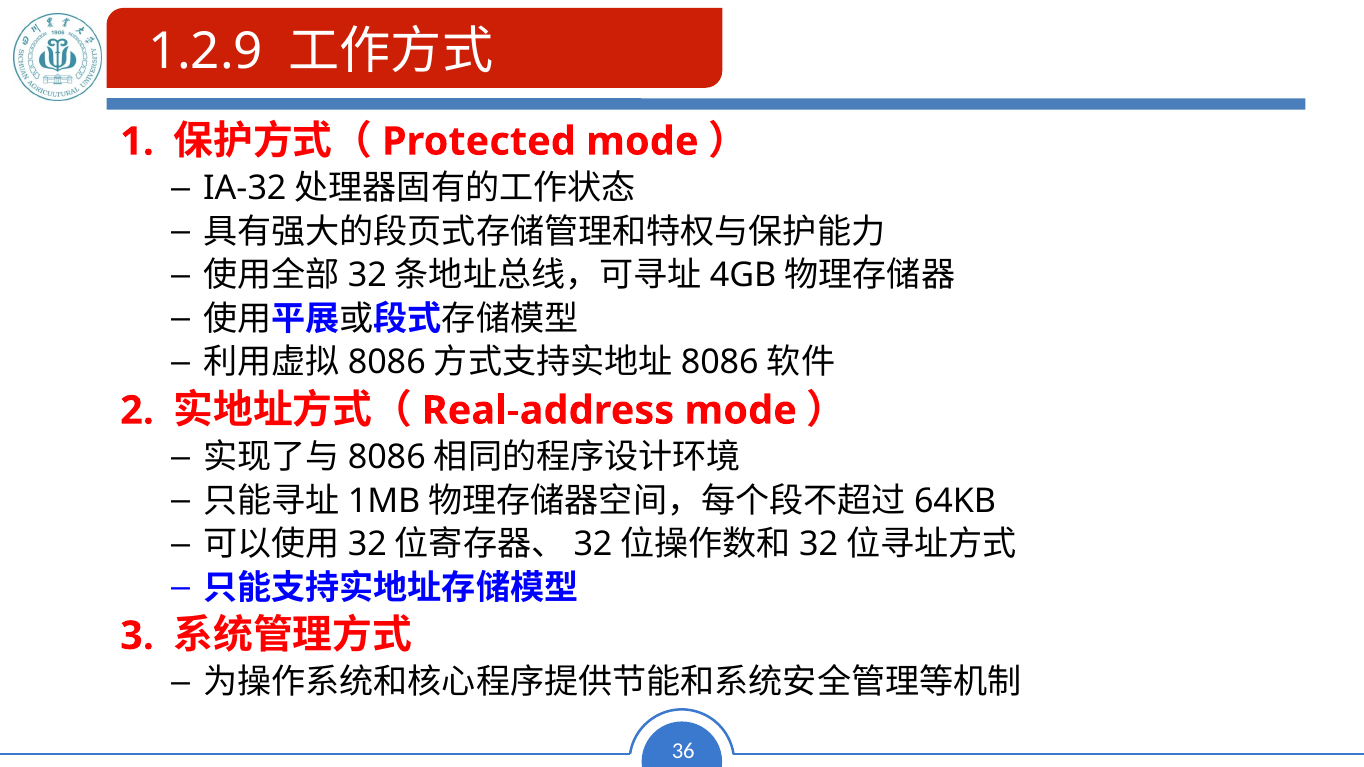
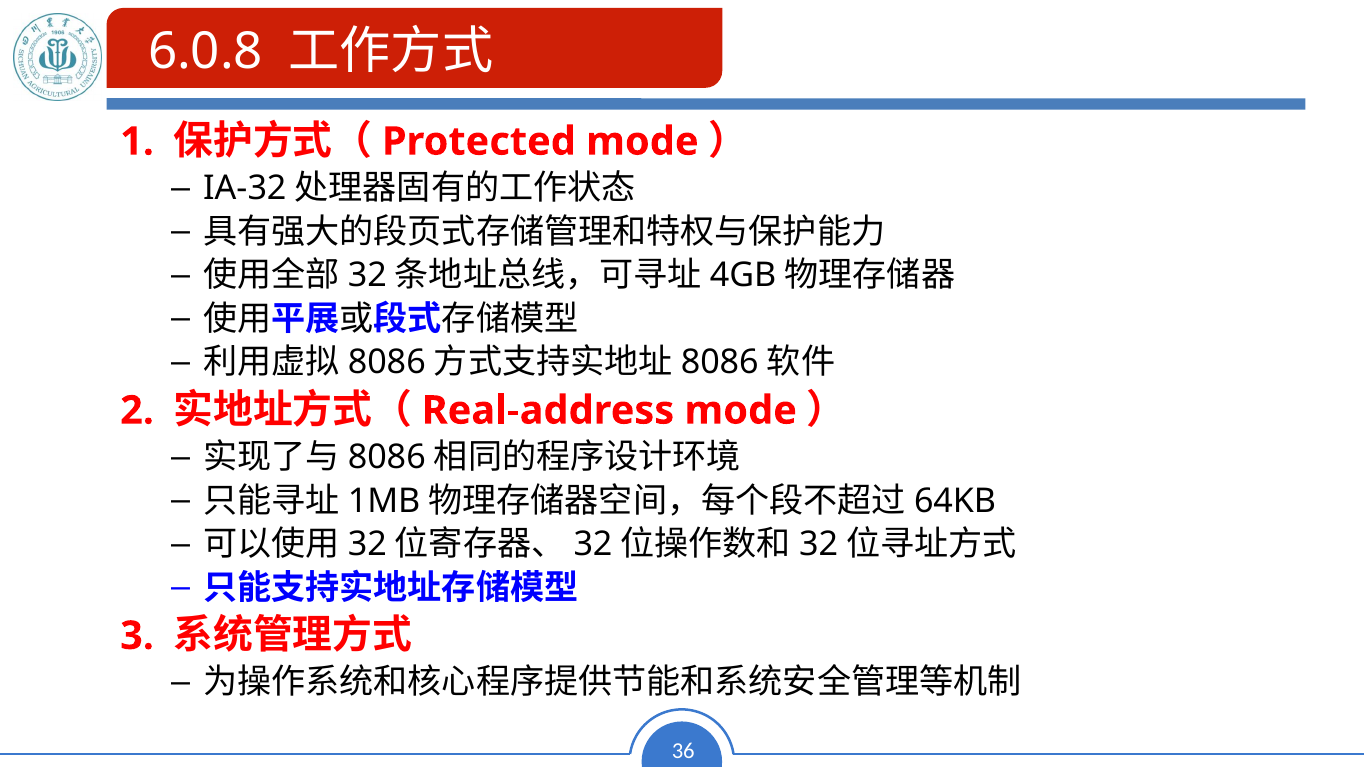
1.2.9: 1.2.9 -> 6.0.8
